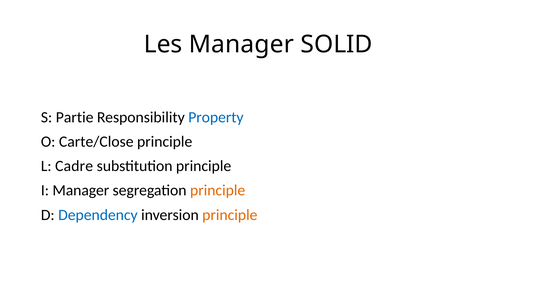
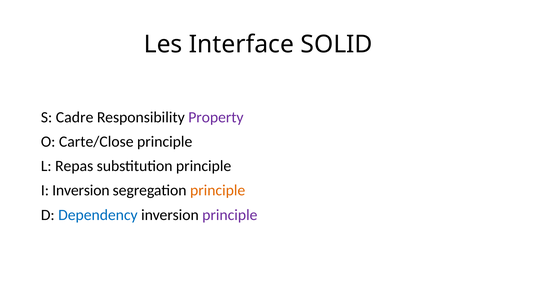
Les Manager: Manager -> Interface
Partie: Partie -> Cadre
Property colour: blue -> purple
Cadre: Cadre -> Repas
I Manager: Manager -> Inversion
principle at (230, 215) colour: orange -> purple
